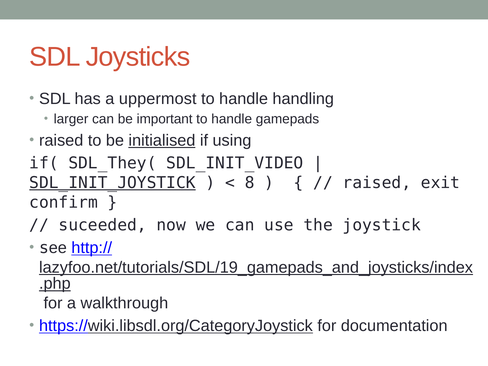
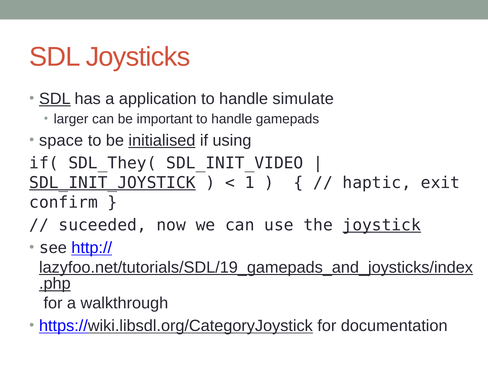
SDL at (55, 99) underline: none -> present
uppermost: uppermost -> application
handling: handling -> simulate
raised at (61, 140): raised -> space
8: 8 -> 1
raised at (377, 183): raised -> haptic
joystick underline: none -> present
